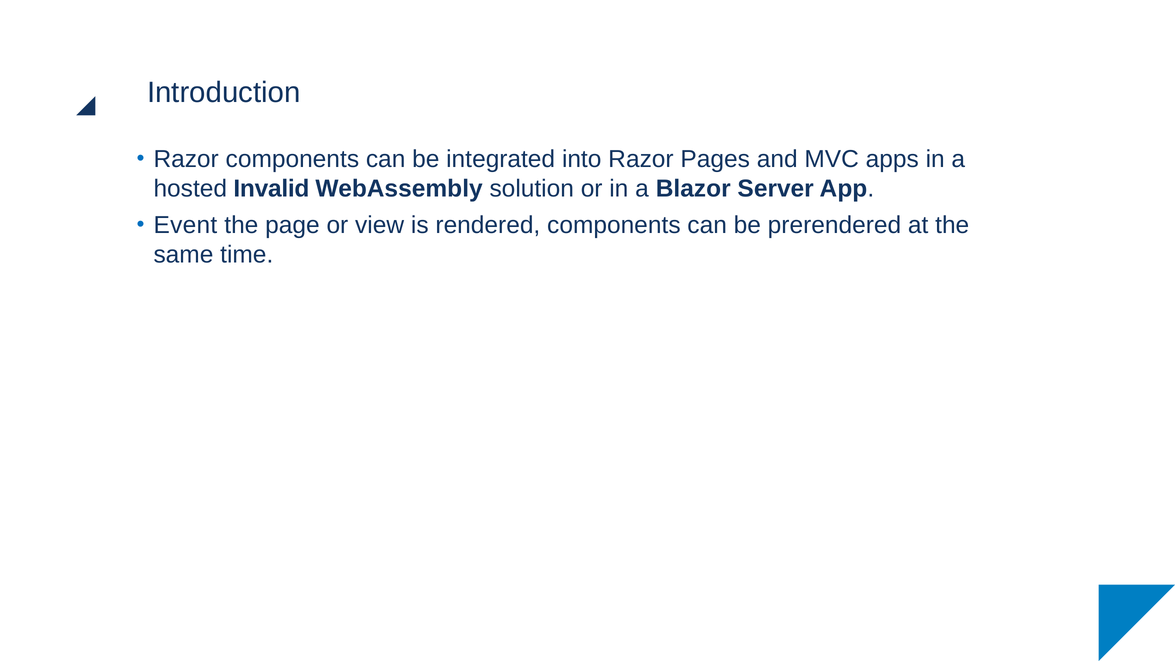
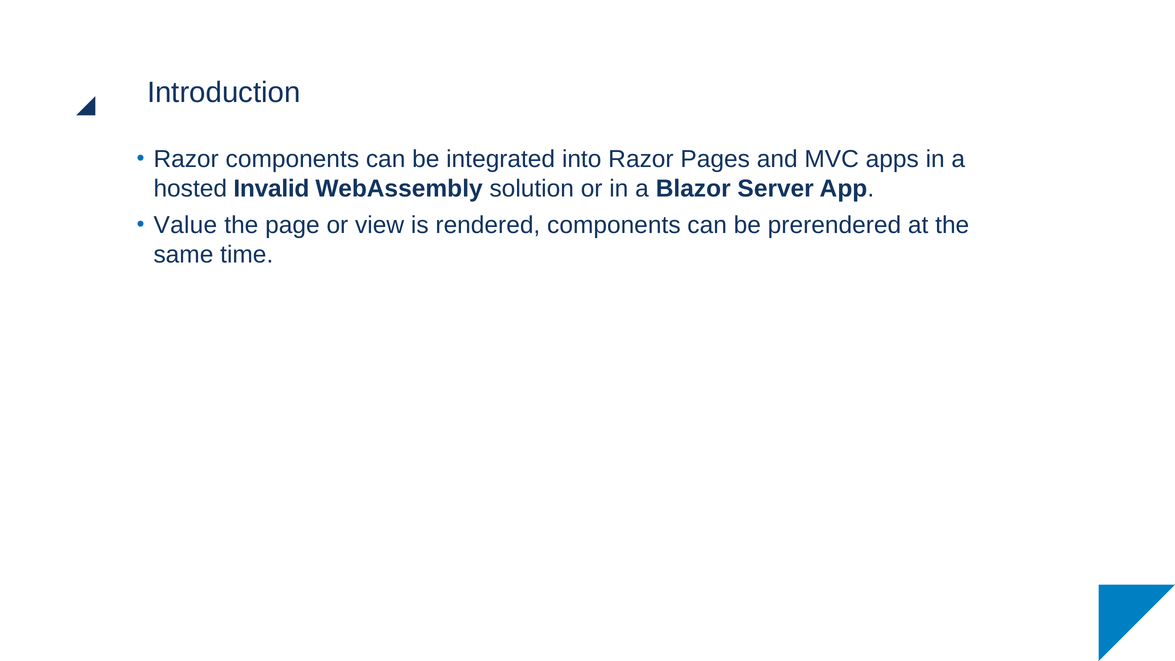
Event: Event -> Value
